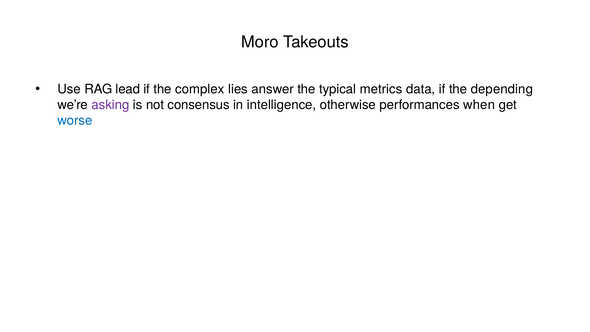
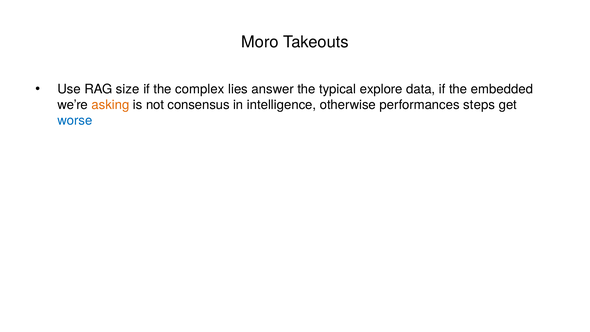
lead: lead -> size
metrics: metrics -> explore
depending: depending -> embedded
asking colour: purple -> orange
when: when -> steps
